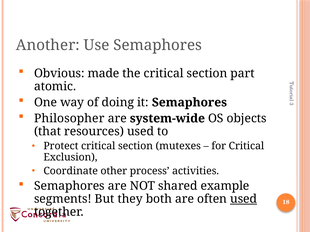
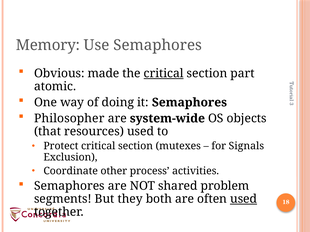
Another: Another -> Memory
critical at (164, 74) underline: none -> present
for Critical: Critical -> Signals
example: example -> problem
